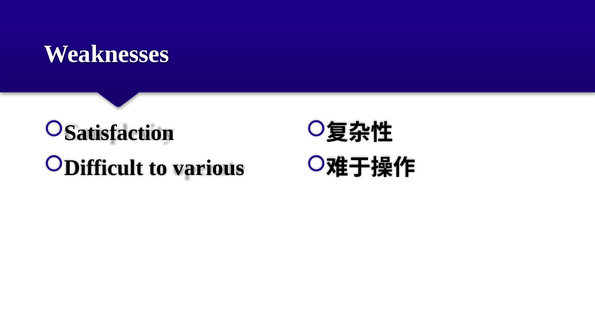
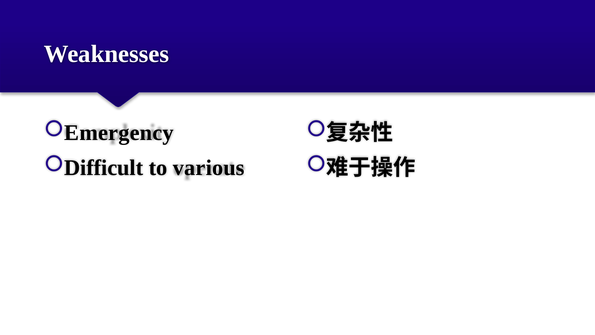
Satisfaction: Satisfaction -> Emergency
